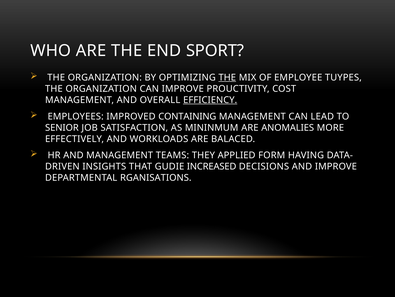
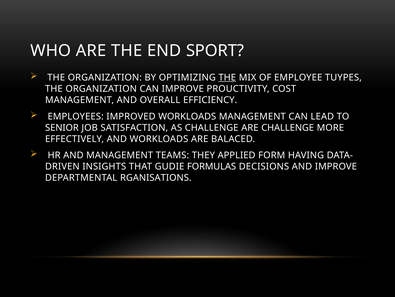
EFFICIENCY underline: present -> none
IMPROVED CONTAINING: CONTAINING -> WORKLOADS
AS MININMUM: MININMUM -> CHALLENGE
ARE ANOMALIES: ANOMALIES -> CHALLENGE
INCREASED: INCREASED -> FORMULAS
